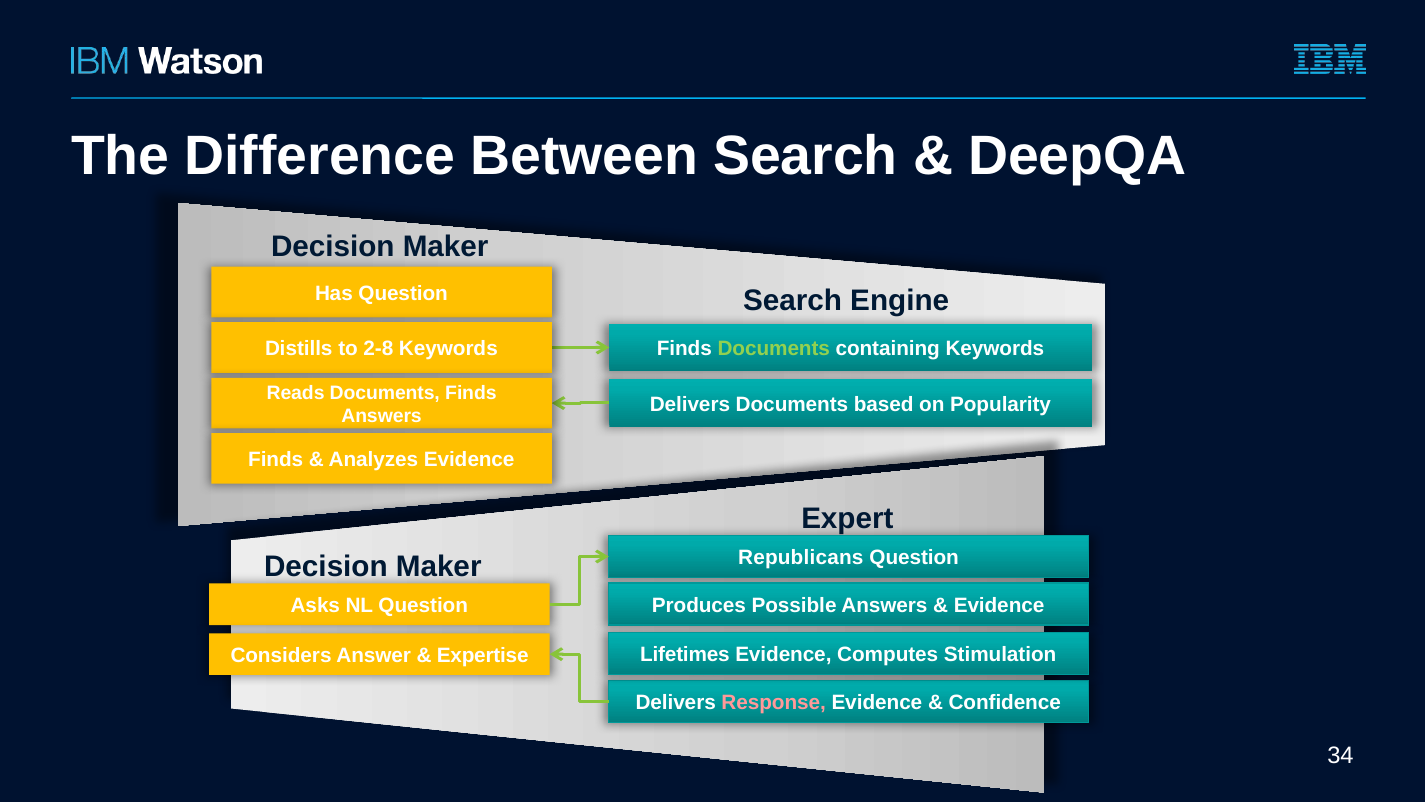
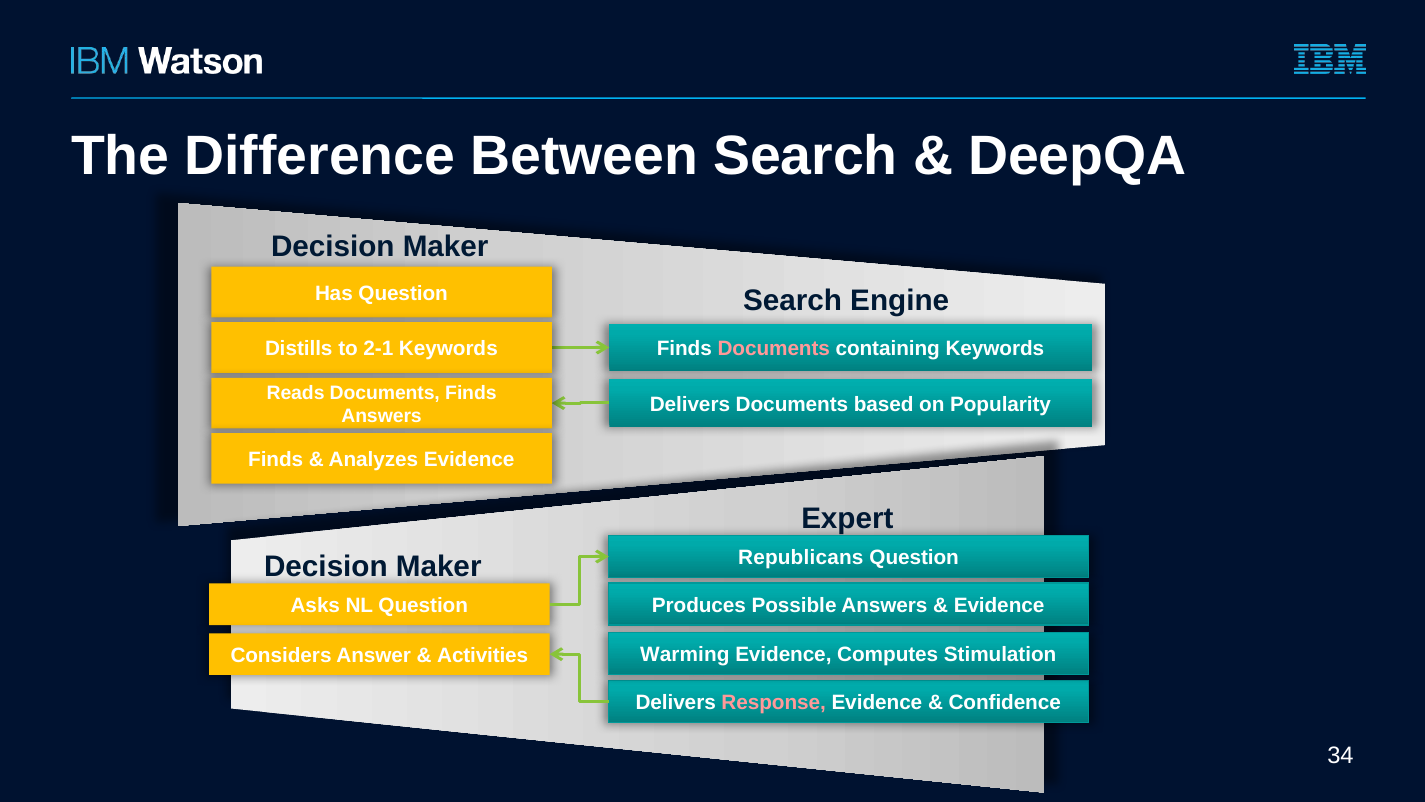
2-8: 2-8 -> 2-1
Documents at (774, 349) colour: light green -> pink
Lifetimes: Lifetimes -> Warming
Expertise: Expertise -> Activities
